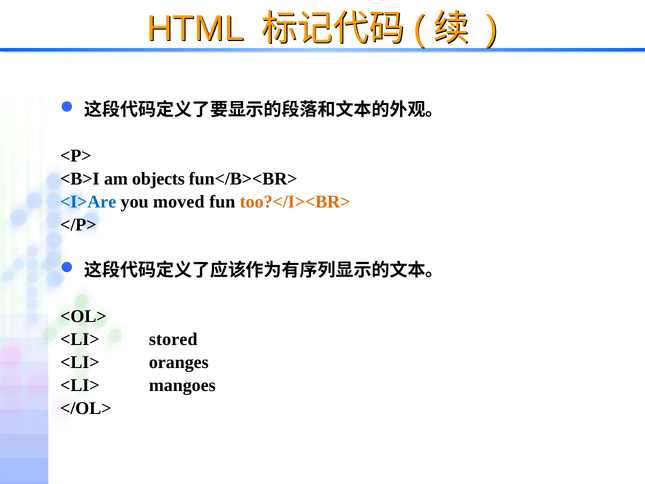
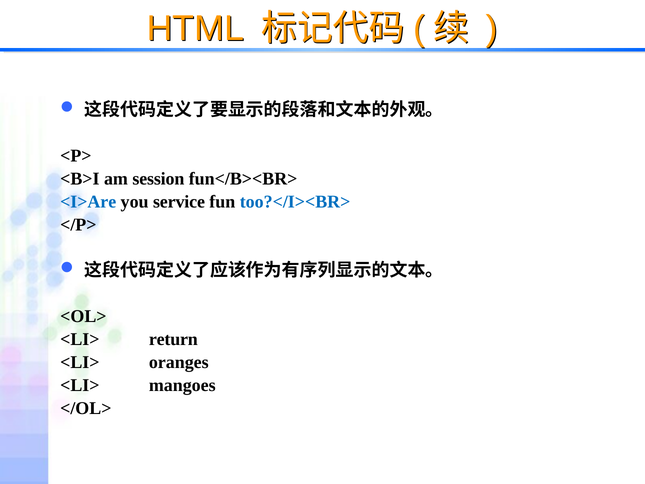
objects: objects -> session
moved: moved -> service
too?</I><BR> colour: orange -> blue
stored: stored -> return
